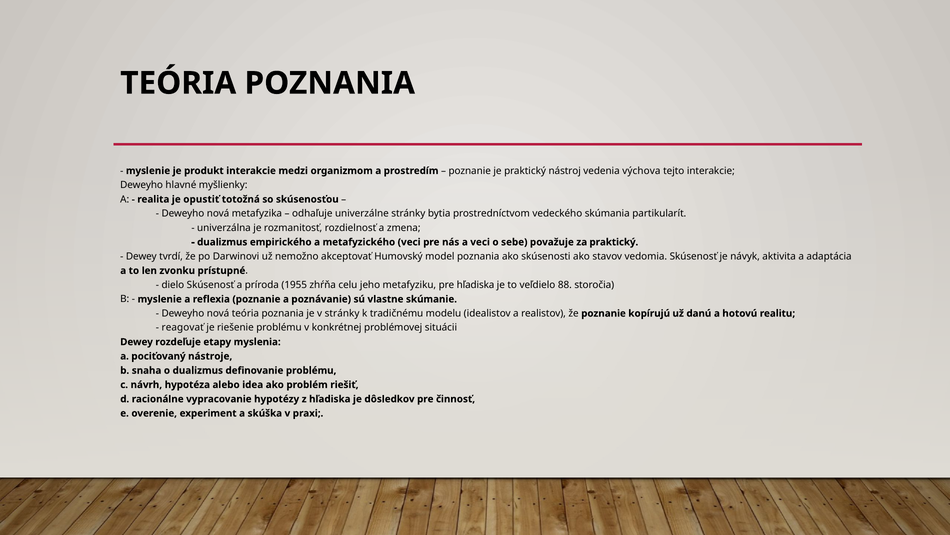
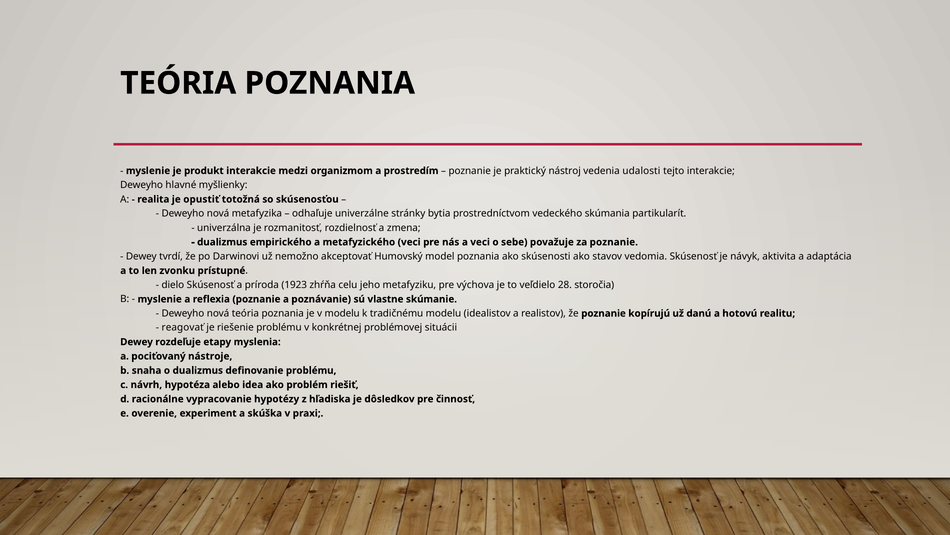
výchova: výchova -> udalosti
za praktický: praktický -> poznanie
1955: 1955 -> 1923
pre hľadiska: hľadiska -> výchova
88: 88 -> 28
v stránky: stránky -> modelu
